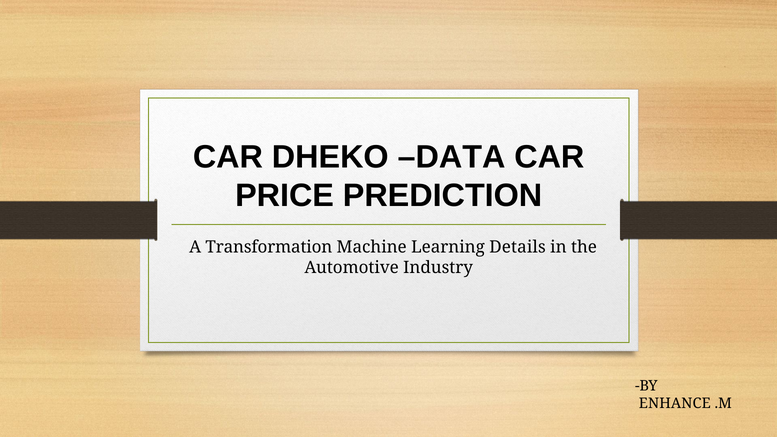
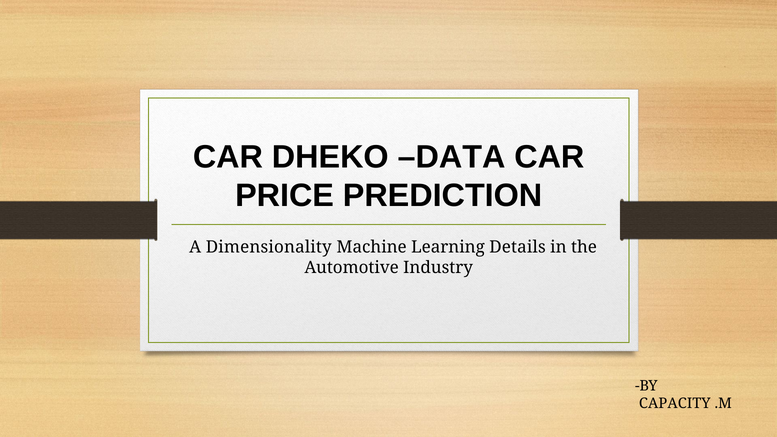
Transformation: Transformation -> Dimensionality
ENHANCE: ENHANCE -> CAPACITY
